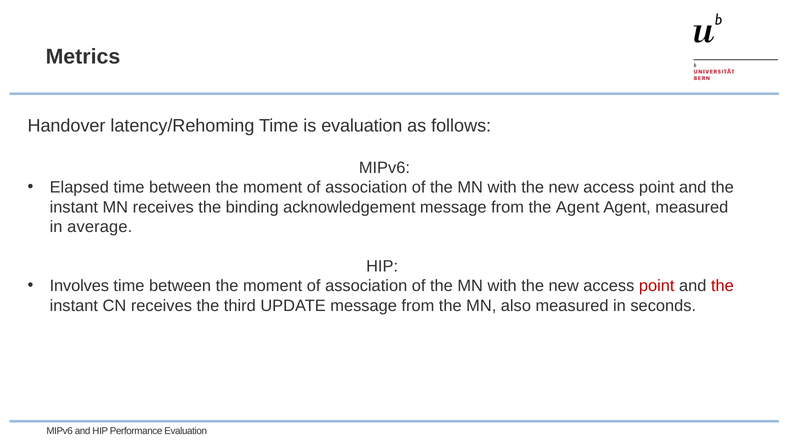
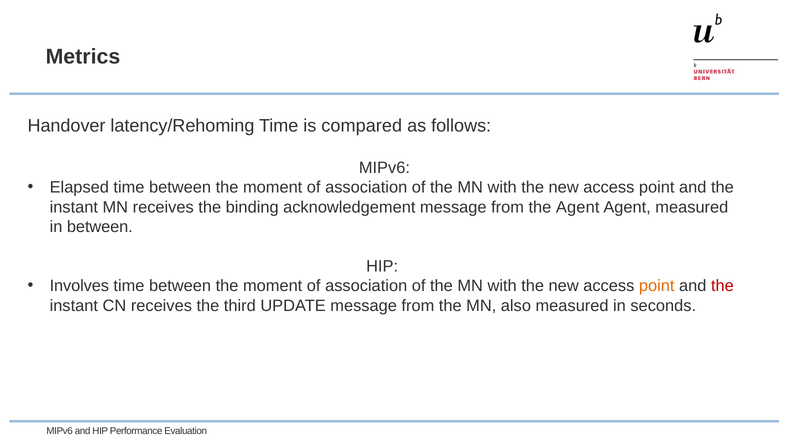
is evaluation: evaluation -> compared
in average: average -> between
point at (657, 286) colour: red -> orange
